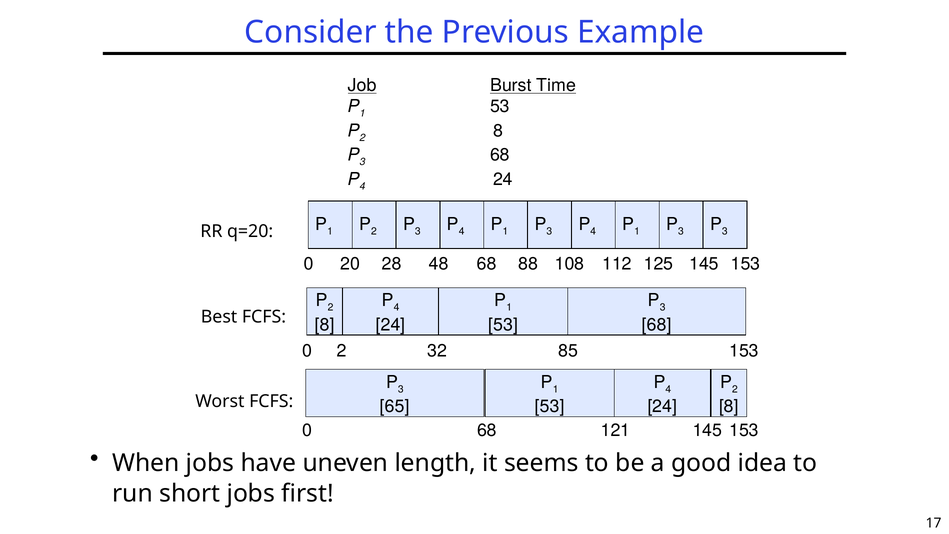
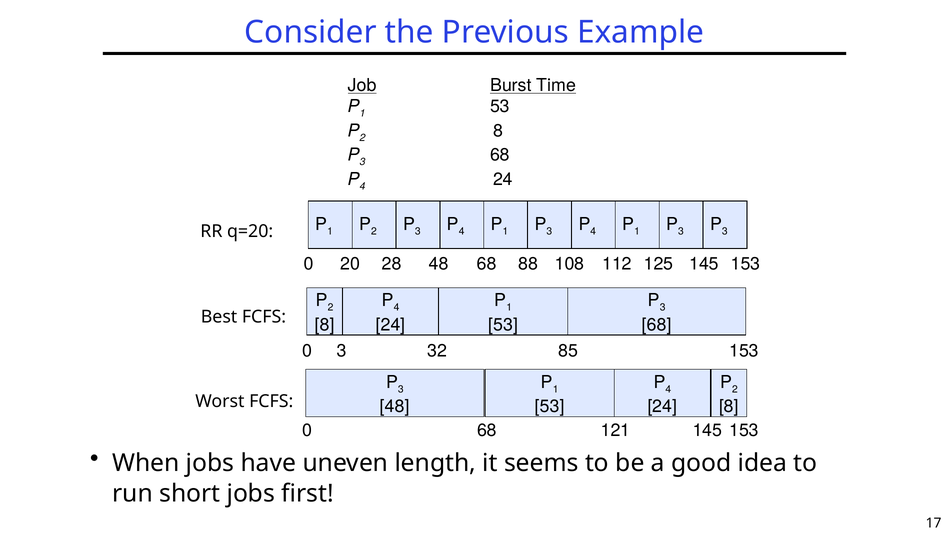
0 2: 2 -> 3
65 at (395, 406): 65 -> 48
